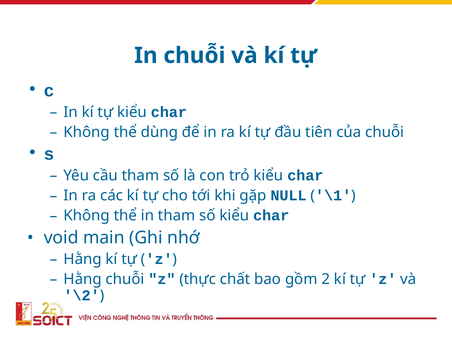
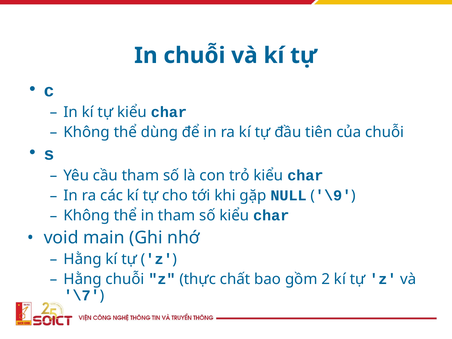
\1: \1 -> \9
\2: \2 -> \7
